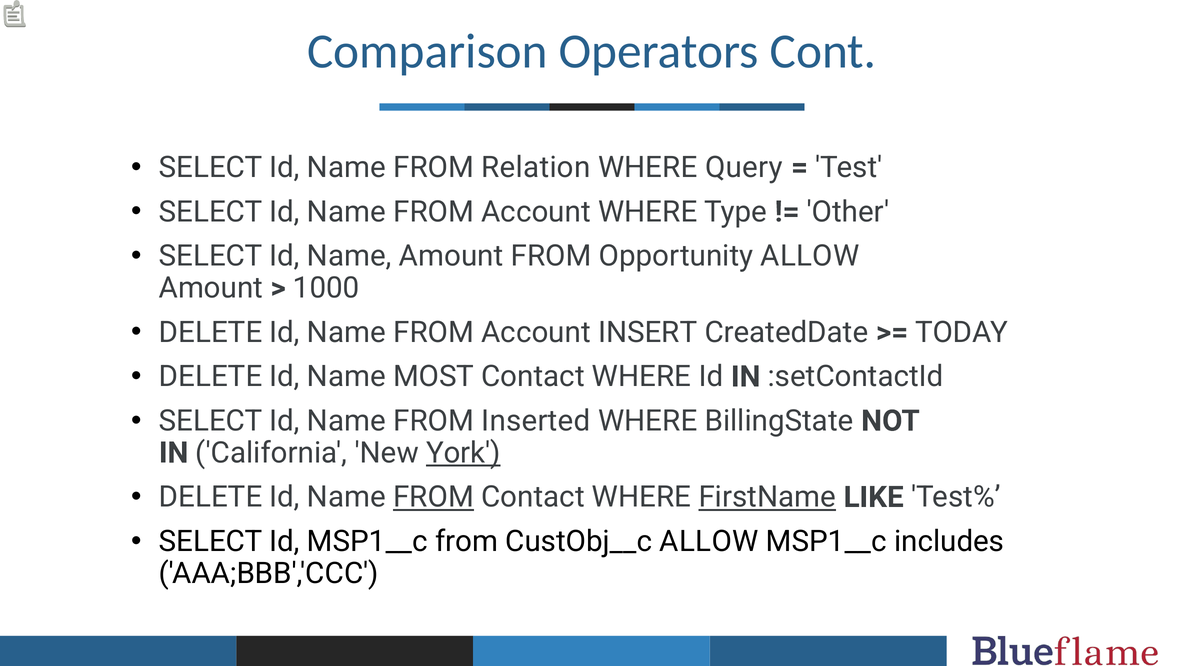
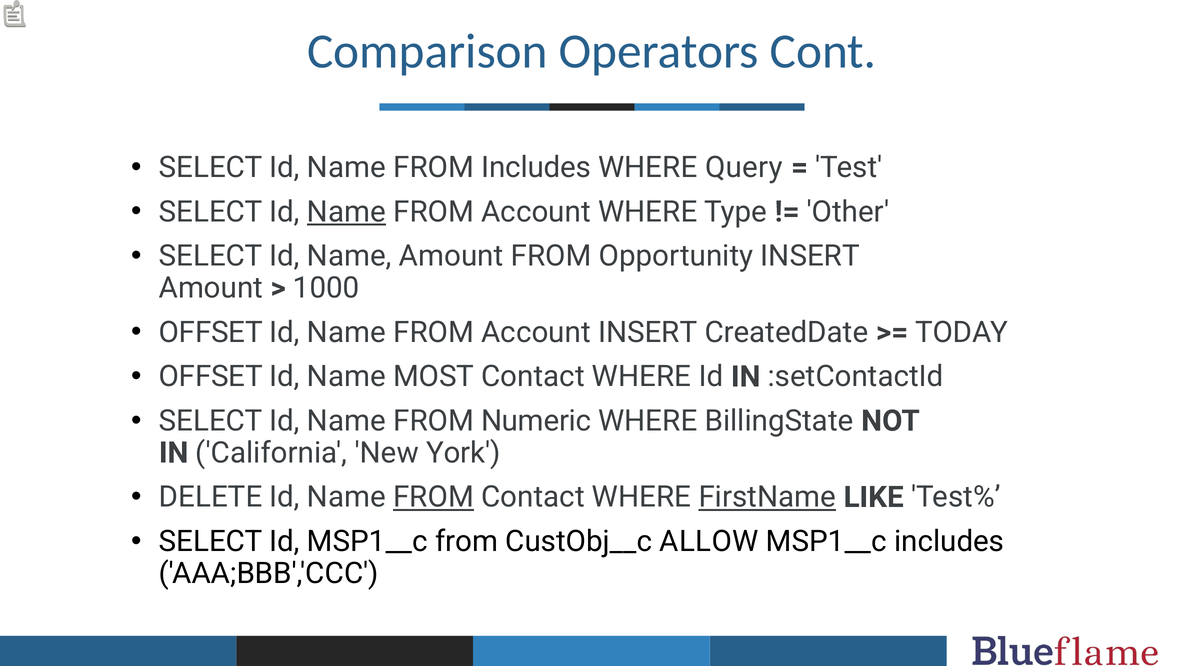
FROM Relation: Relation -> Includes
Name at (346, 212) underline: none -> present
Opportunity ALLOW: ALLOW -> INSERT
DELETE at (211, 332): DELETE -> OFFSET
DELETE at (211, 377): DELETE -> OFFSET
Inserted: Inserted -> Numeric
York underline: present -> none
